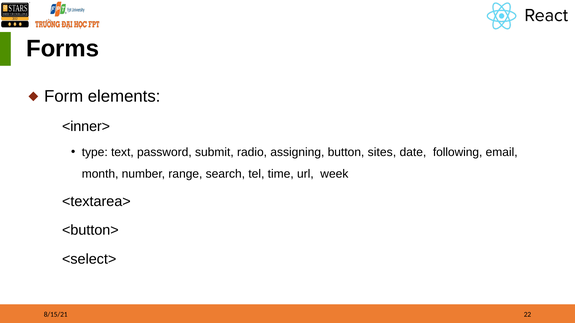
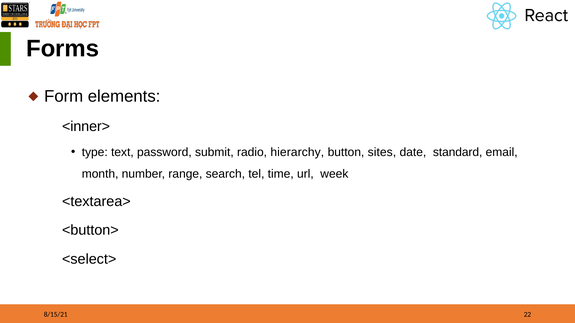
assigning: assigning -> hierarchy
following: following -> standard
